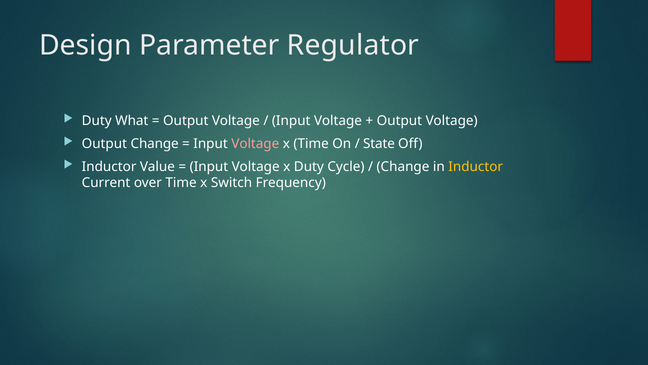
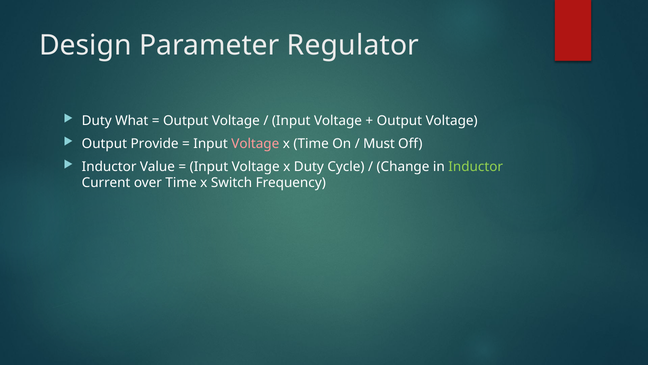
Output Change: Change -> Provide
State: State -> Must
Inductor at (476, 167) colour: yellow -> light green
